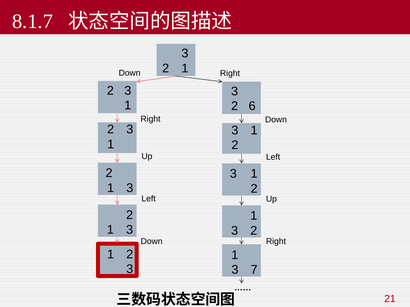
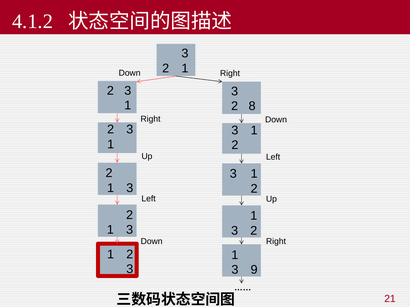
8.1.7: 8.1.7 -> 4.1.2
6: 6 -> 8
7: 7 -> 9
